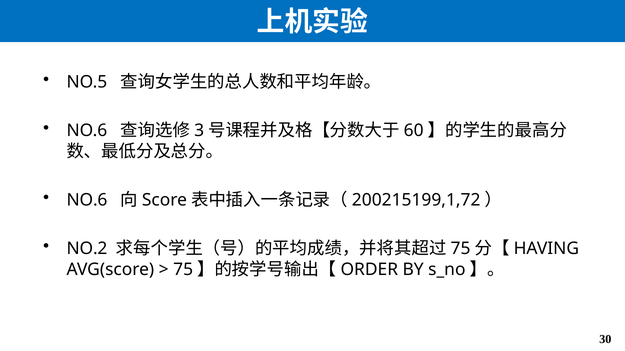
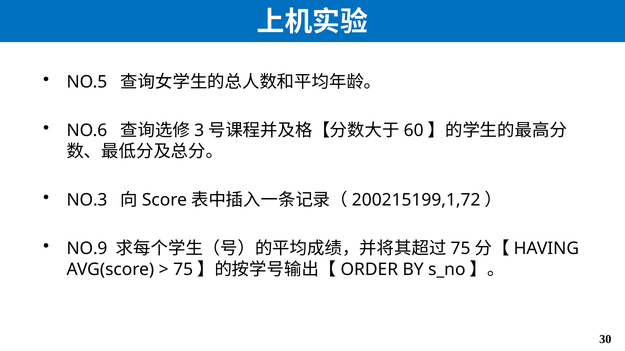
NO.6 at (87, 200): NO.6 -> NO.3
NO.2: NO.2 -> NO.9
